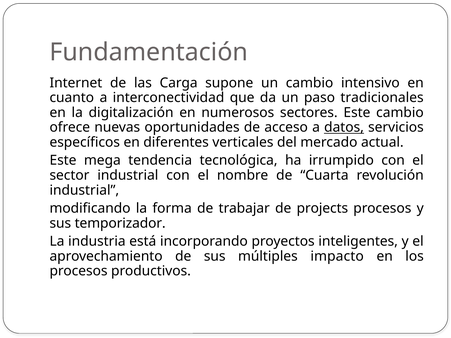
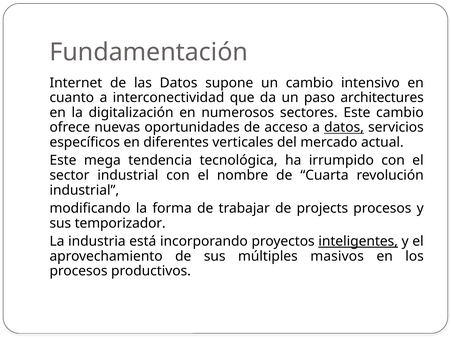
las Carga: Carga -> Datos
tradicionales: tradicionales -> architectures
inteligentes underline: none -> present
impacto: impacto -> masivos
